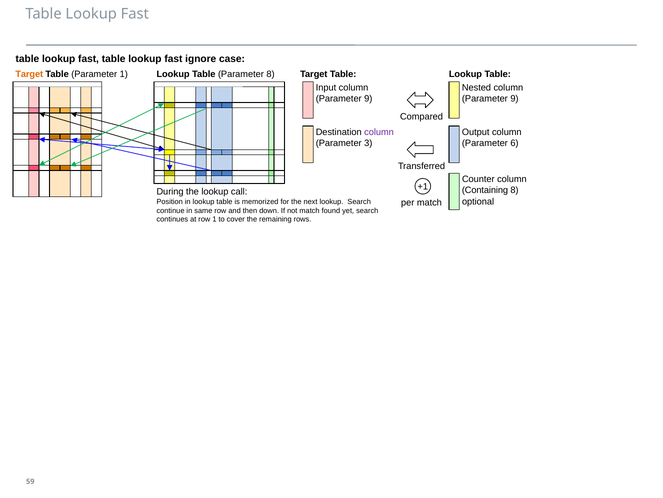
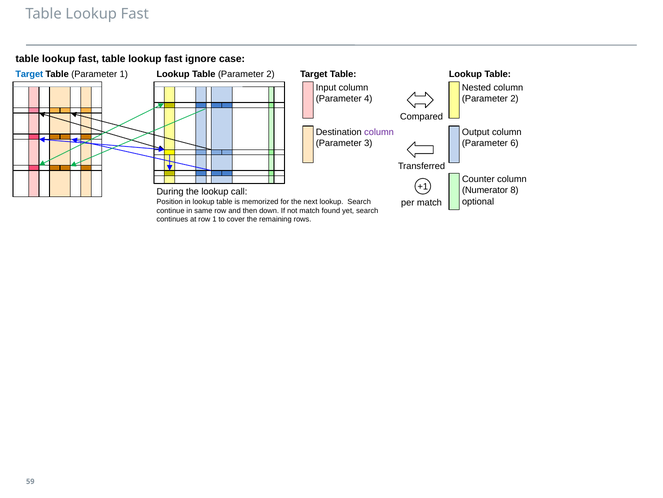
Target at (29, 74) colour: orange -> blue
Table Parameter 8: 8 -> 2
9 at (368, 99): 9 -> 4
9 at (514, 99): 9 -> 2
Containing: Containing -> Numerator
